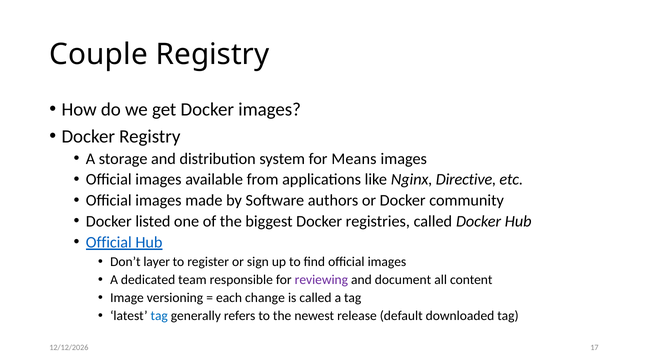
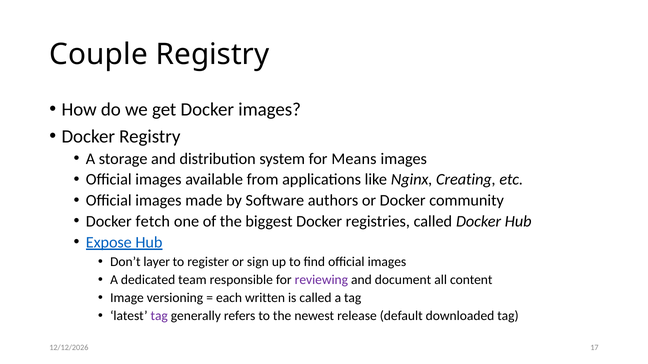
Directive: Directive -> Creating
listed: listed -> fetch
Official at (109, 243): Official -> Expose
change: change -> written
tag at (159, 316) colour: blue -> purple
